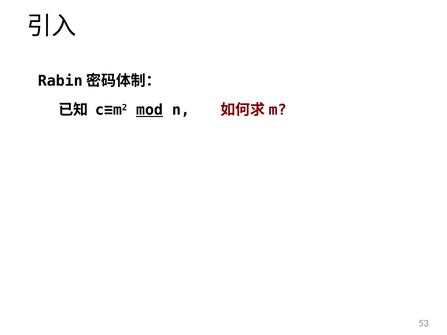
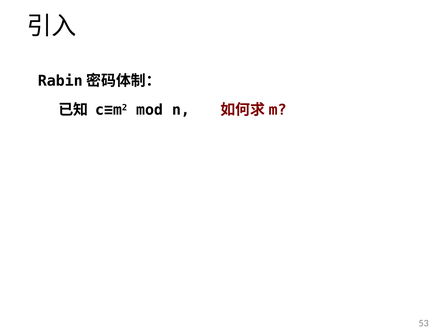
mod underline: present -> none
